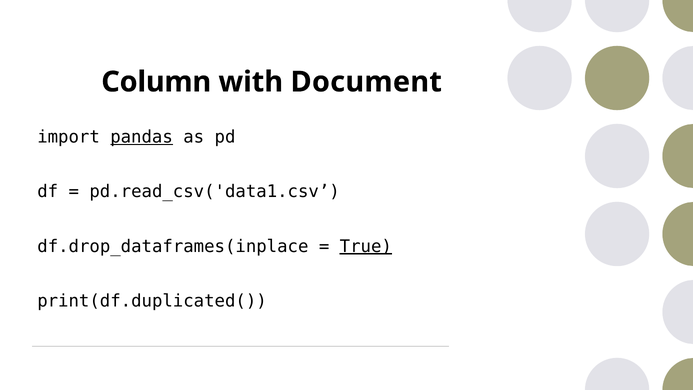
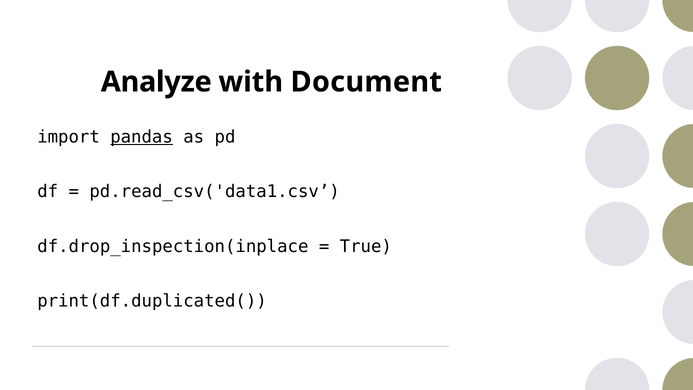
Column: Column -> Analyze
df.drop_dataframes(inplace: df.drop_dataframes(inplace -> df.drop_inspection(inplace
True underline: present -> none
